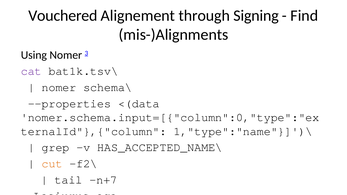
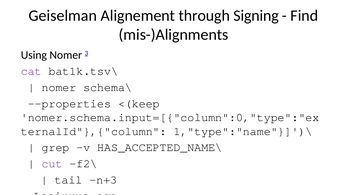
Vouchered: Vouchered -> Geiselman
<(data: <(data -> <(keep
cut colour: orange -> purple
n+7: n+7 -> n+3
